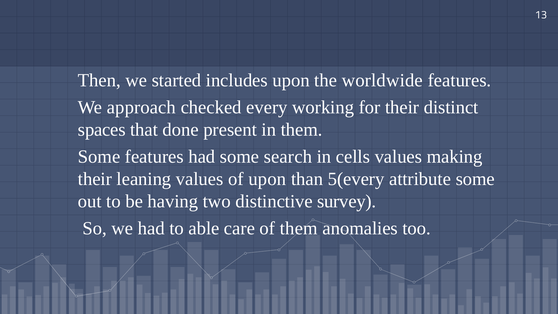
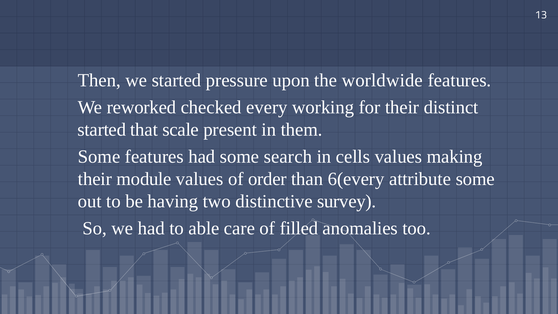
includes: includes -> pressure
approach: approach -> reworked
spaces at (102, 130): spaces -> started
done: done -> scale
leaning: leaning -> module
of upon: upon -> order
5(every: 5(every -> 6(every
of them: them -> filled
